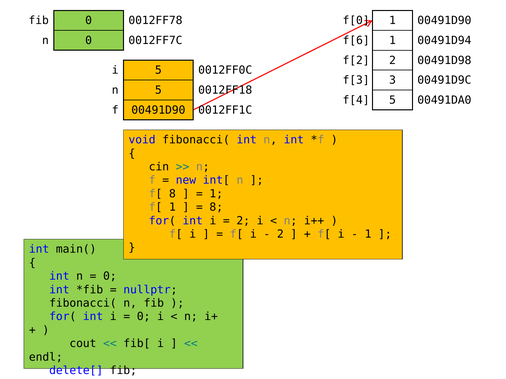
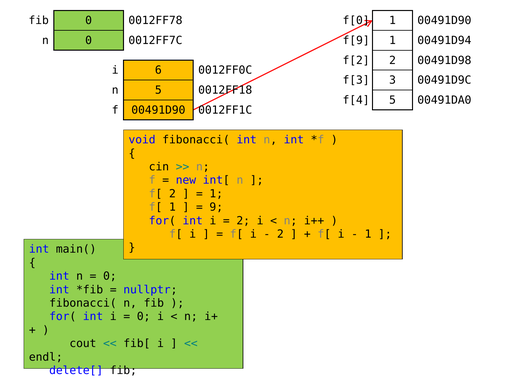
f[6: f[6 -> f[9
i 5: 5 -> 6
f[ 8: 8 -> 2
8 at (216, 207): 8 -> 9
